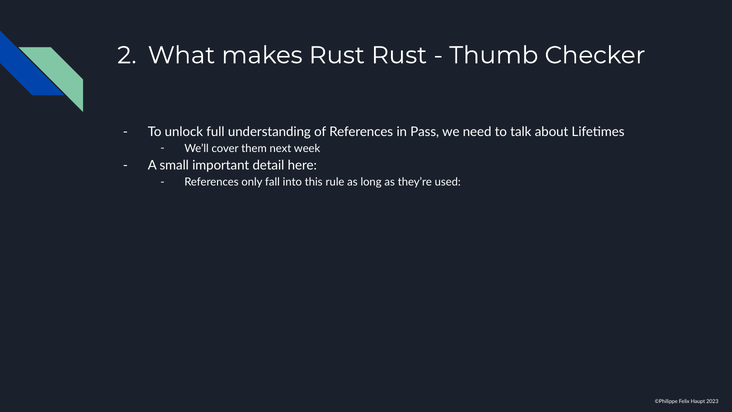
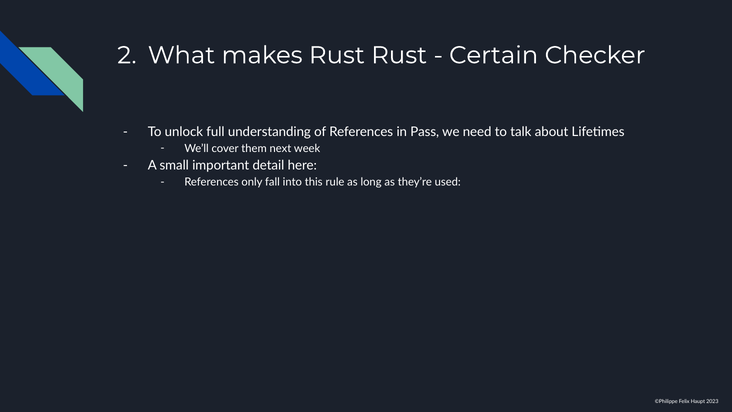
Thumb: Thumb -> Certain
